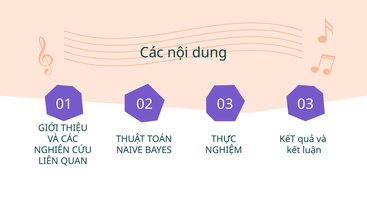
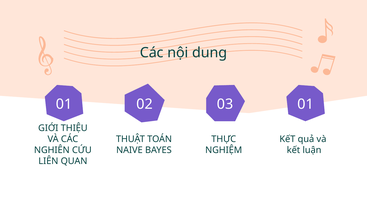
03 03: 03 -> 01
